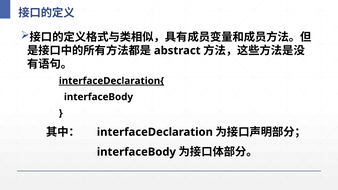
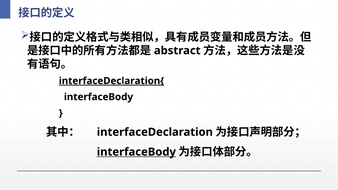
interfaceBody at (136, 152) underline: none -> present
